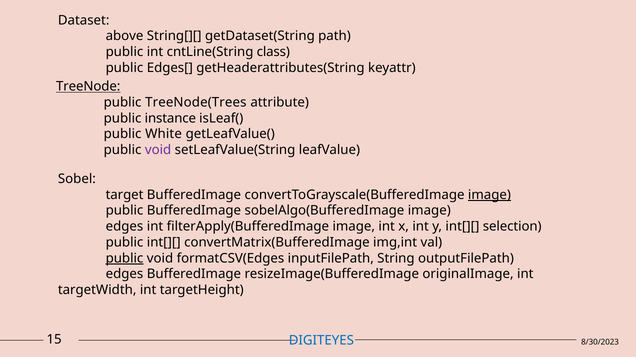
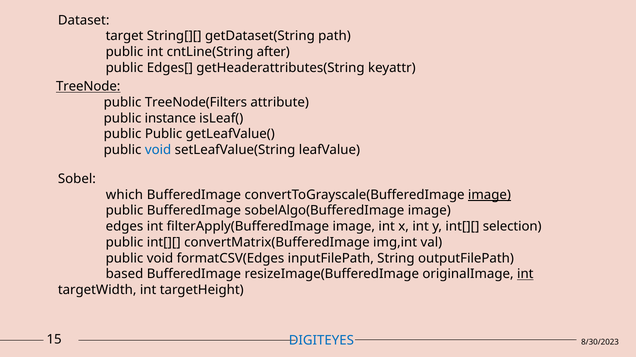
above: above -> target
class: class -> after
TreeNode(Trees: TreeNode(Trees -> TreeNode(Filters
public White: White -> Public
void at (158, 150) colour: purple -> blue
target: target -> which
public at (125, 259) underline: present -> none
edges at (124, 275): edges -> based
int at (525, 275) underline: none -> present
